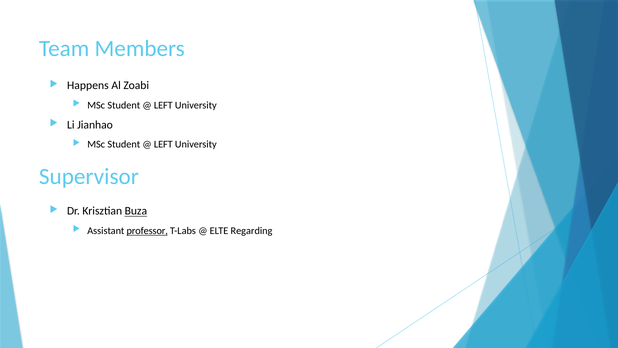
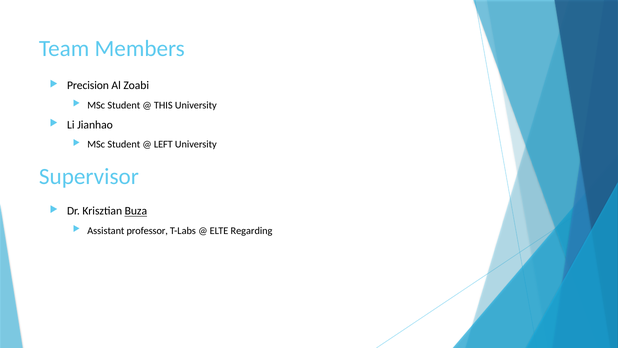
Happens: Happens -> Precision
LEFT at (163, 105): LEFT -> THIS
professor underline: present -> none
